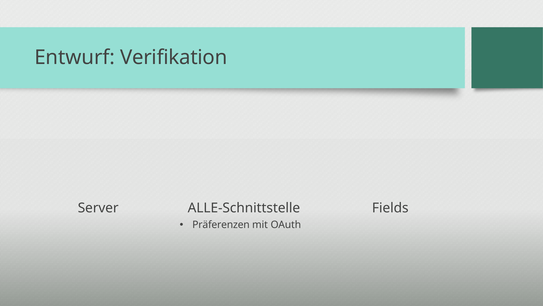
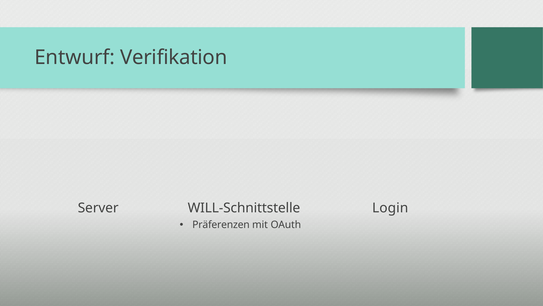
ALLE-Schnittstelle: ALLE-Schnittstelle -> WILL-Schnittstelle
Fields: Fields -> Login
